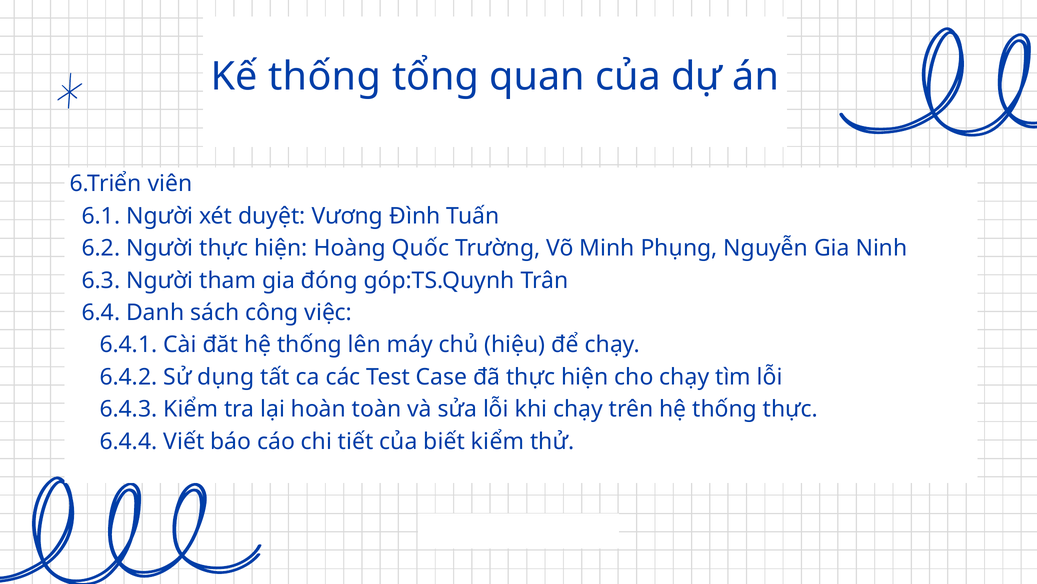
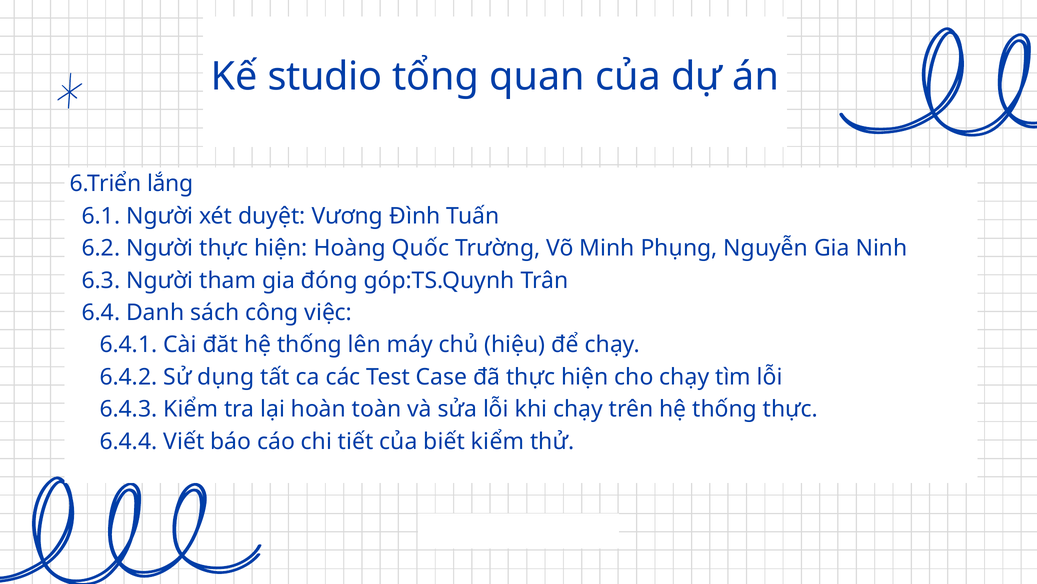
Kế thống: thống -> studio
viên: viên -> lắng
